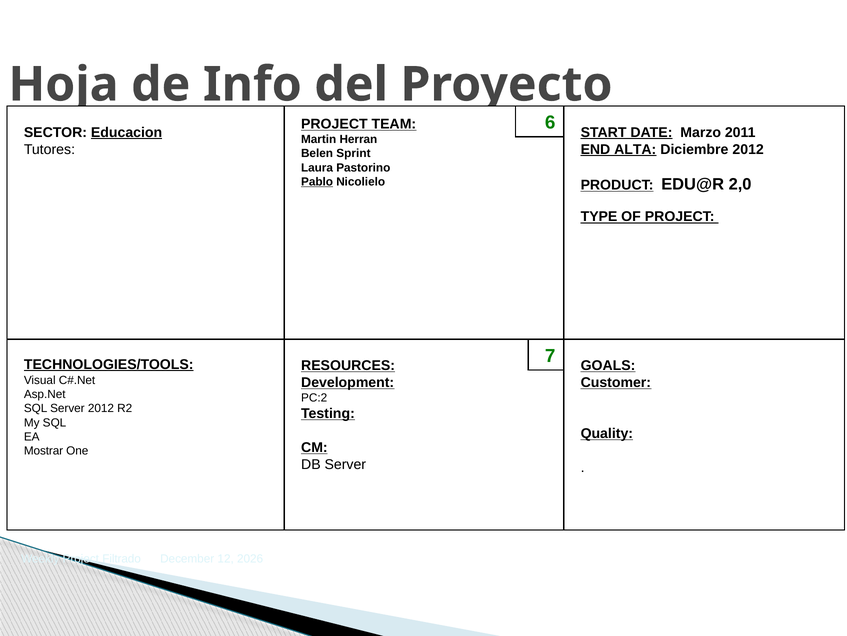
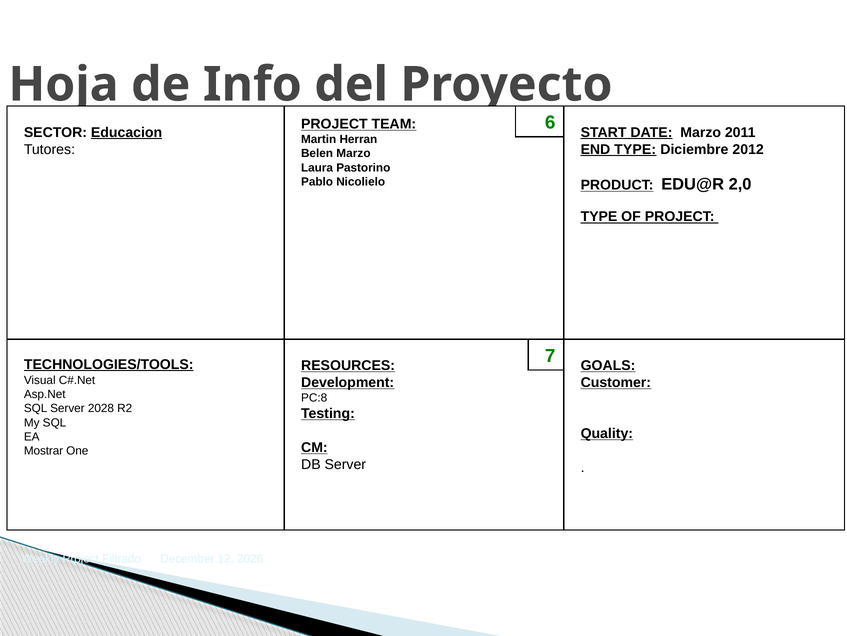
END ALTA: ALTA -> TYPE
Belen Sprint: Sprint -> Marzo
Pablo underline: present -> none
PC:2: PC:2 -> PC:8
Server 2012: 2012 -> 2028
